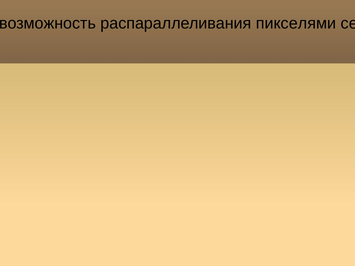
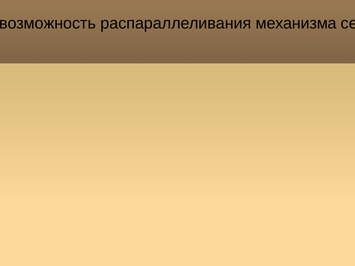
пикселями: пикселями -> механизма
